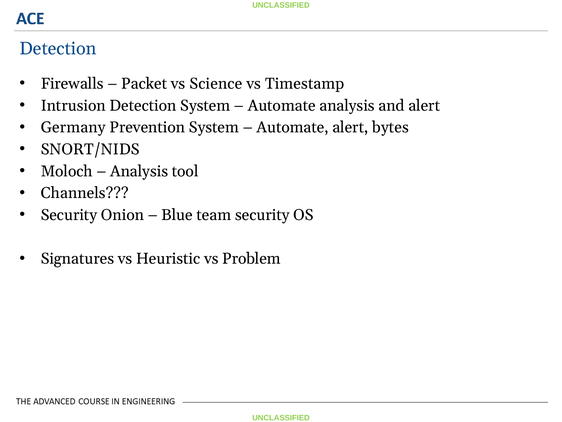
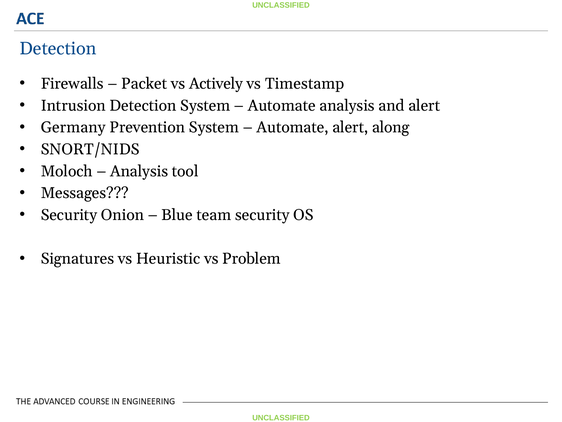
Science: Science -> Actively
bytes: bytes -> along
Channels: Channels -> Messages
